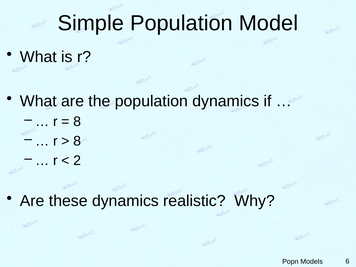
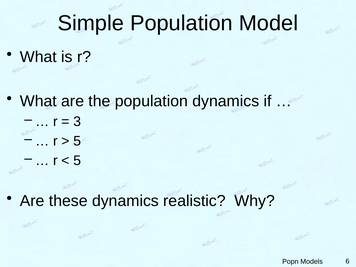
8 at (77, 122): 8 -> 3
8 at (77, 141): 8 -> 5
2 at (77, 160): 2 -> 5
